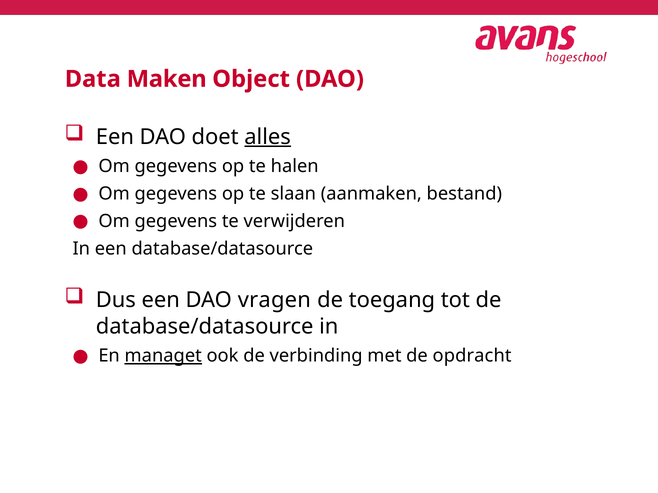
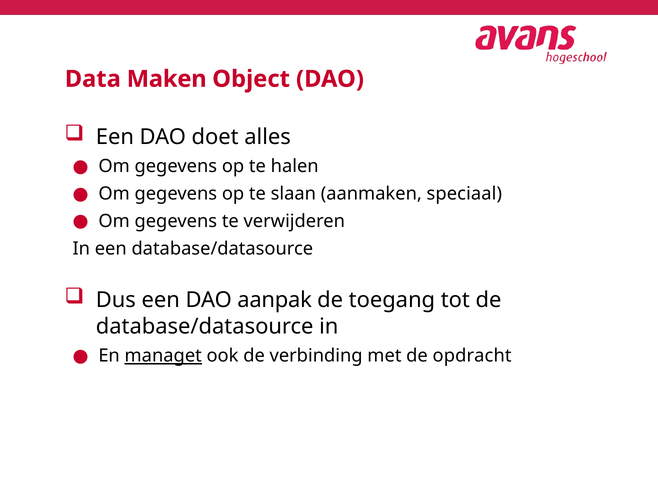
alles underline: present -> none
bestand: bestand -> speciaal
vragen: vragen -> aanpak
